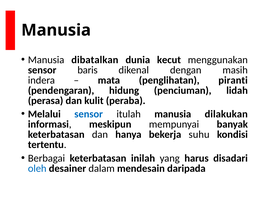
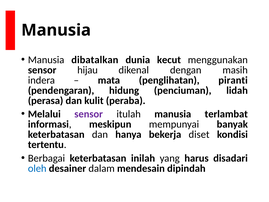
baris: baris -> hijau
sensor at (89, 114) colour: blue -> purple
dilakukan: dilakukan -> terlambat
suhu: suhu -> diset
daripada: daripada -> dipindah
